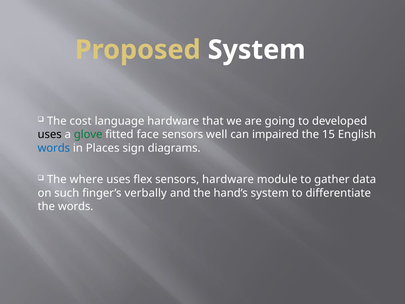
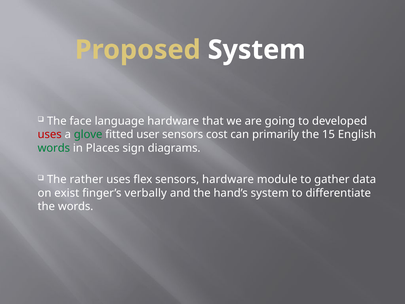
cost: cost -> face
uses at (50, 134) colour: black -> red
face: face -> user
well: well -> cost
impaired: impaired -> primarily
words at (54, 148) colour: blue -> green
where: where -> rather
such: such -> exist
